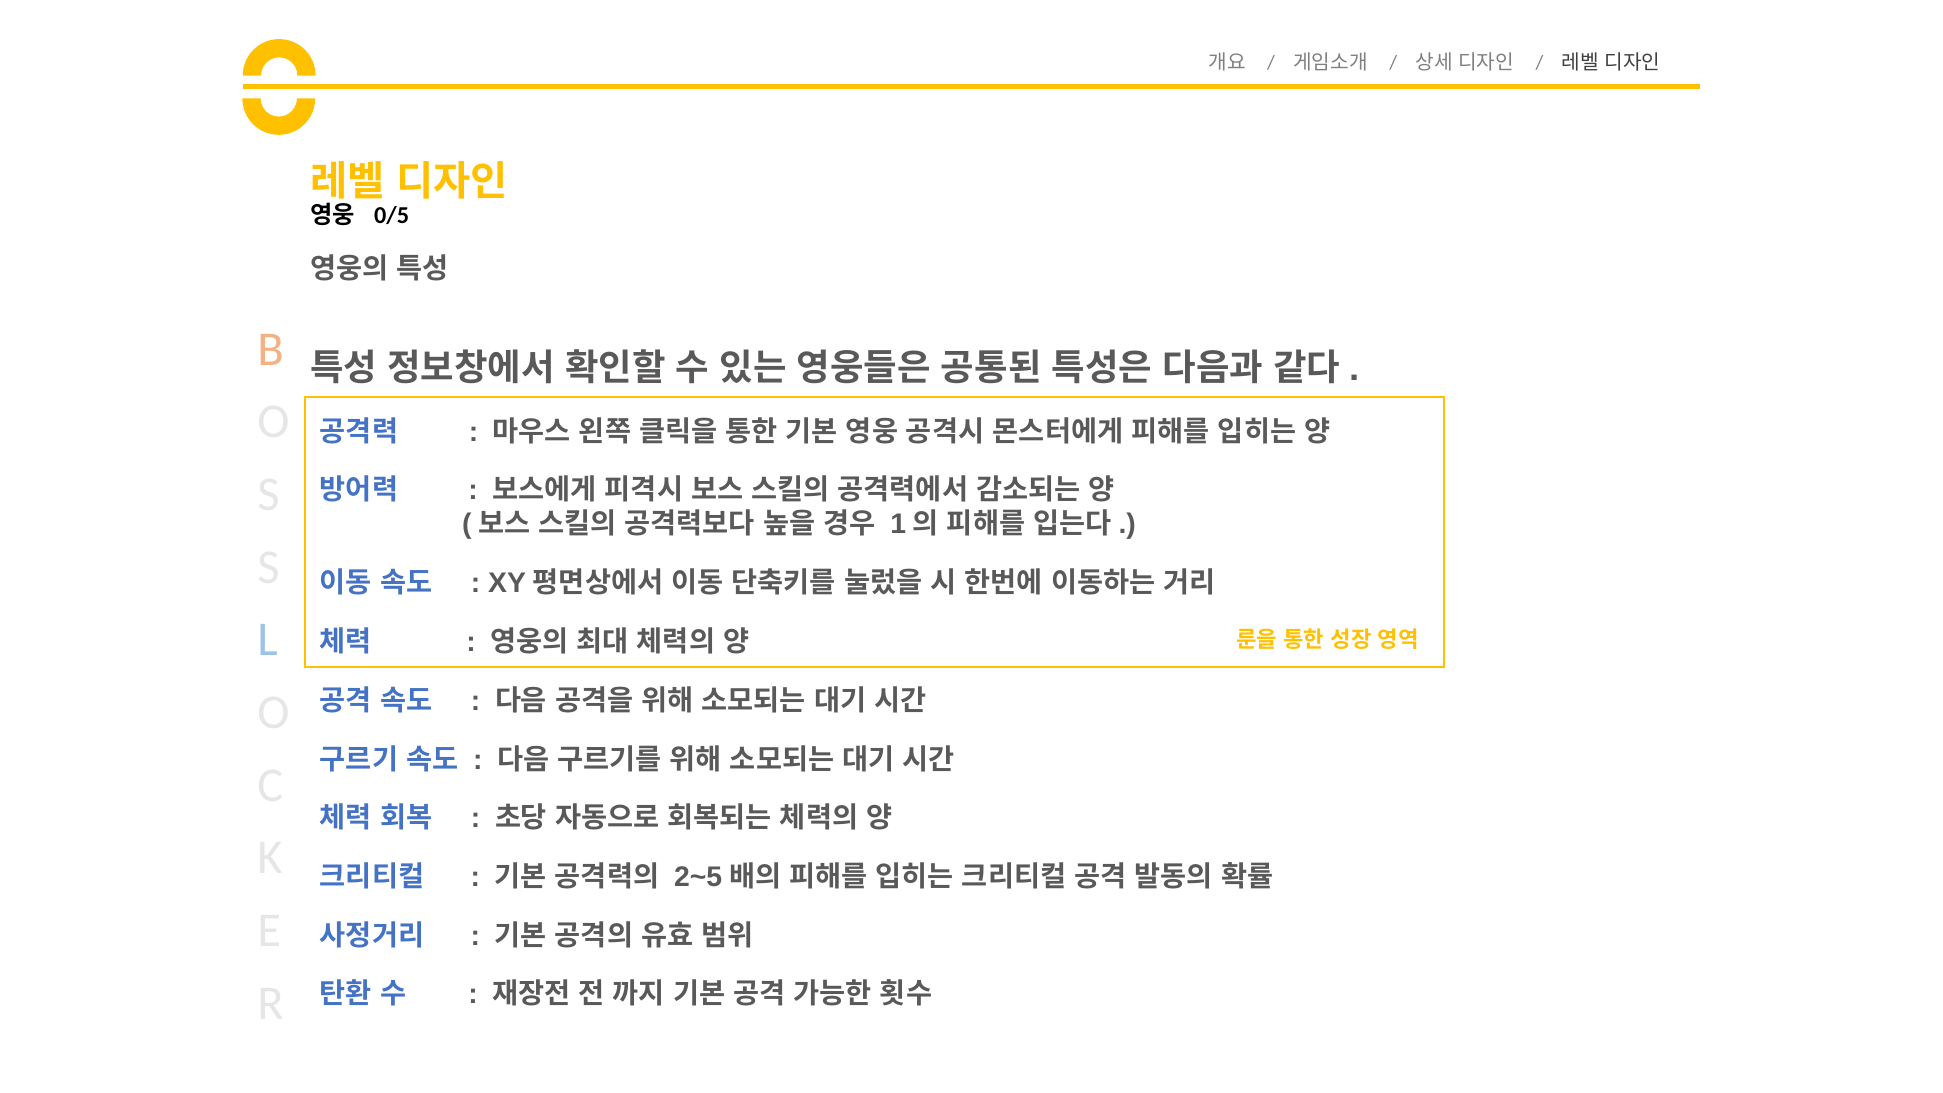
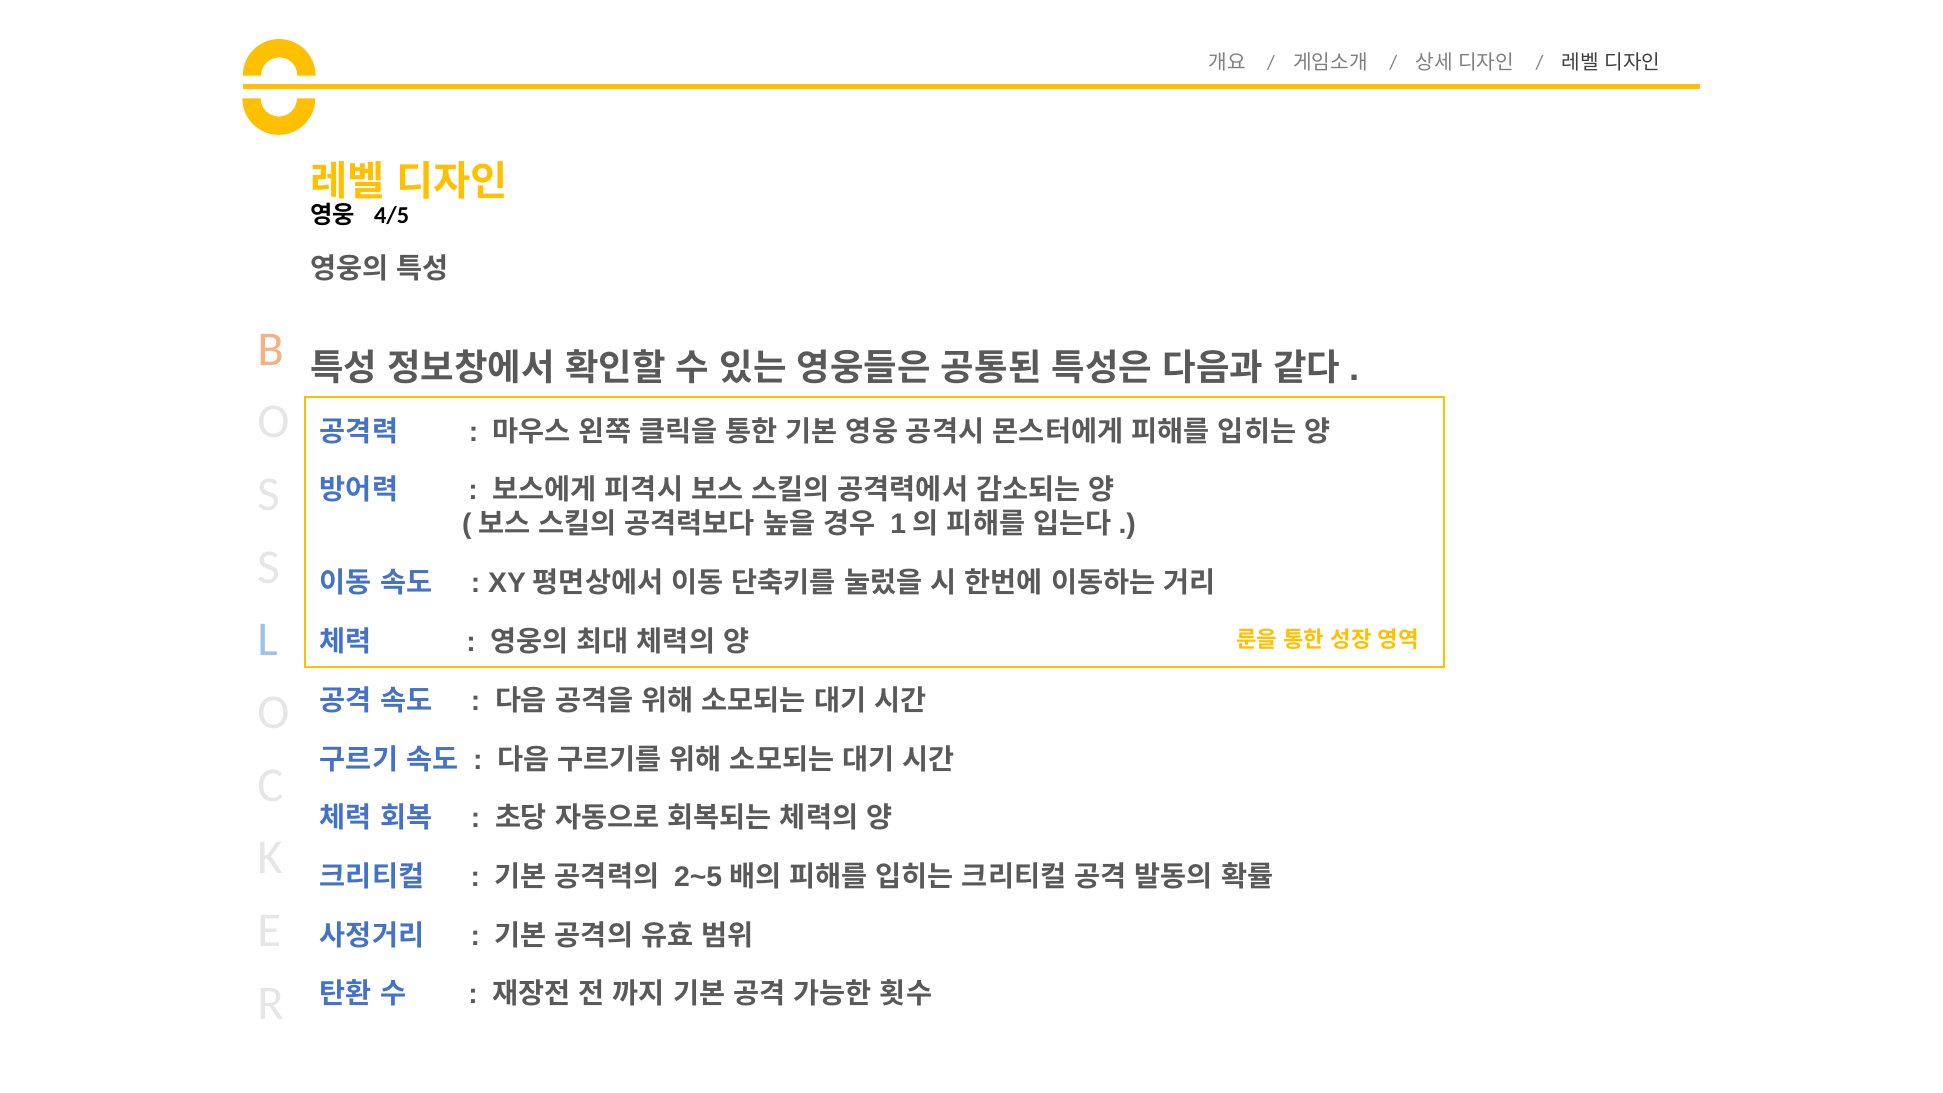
0/5: 0/5 -> 4/5
